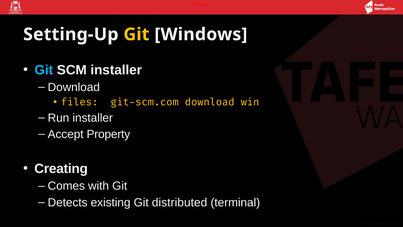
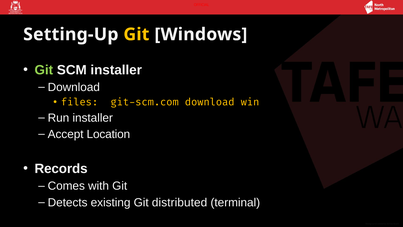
Git at (44, 70) colour: light blue -> light green
Property: Property -> Location
Creating: Creating -> Records
